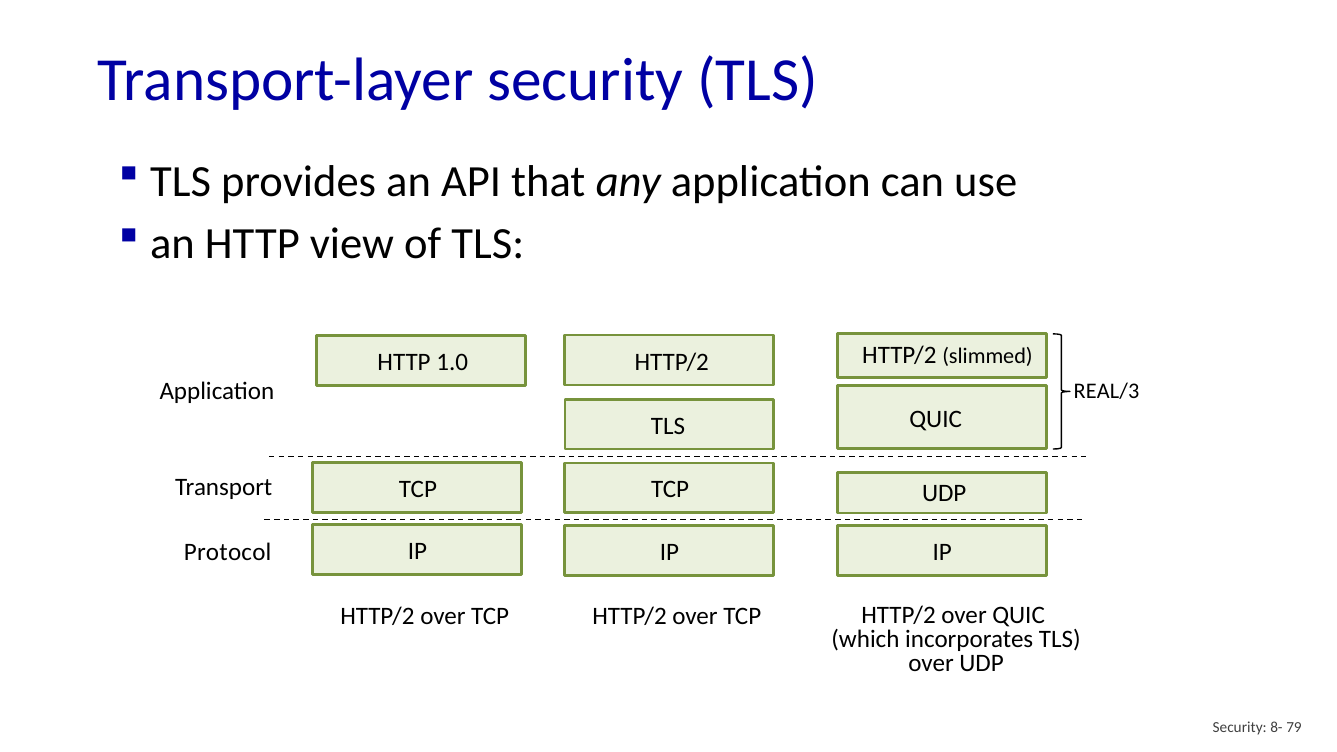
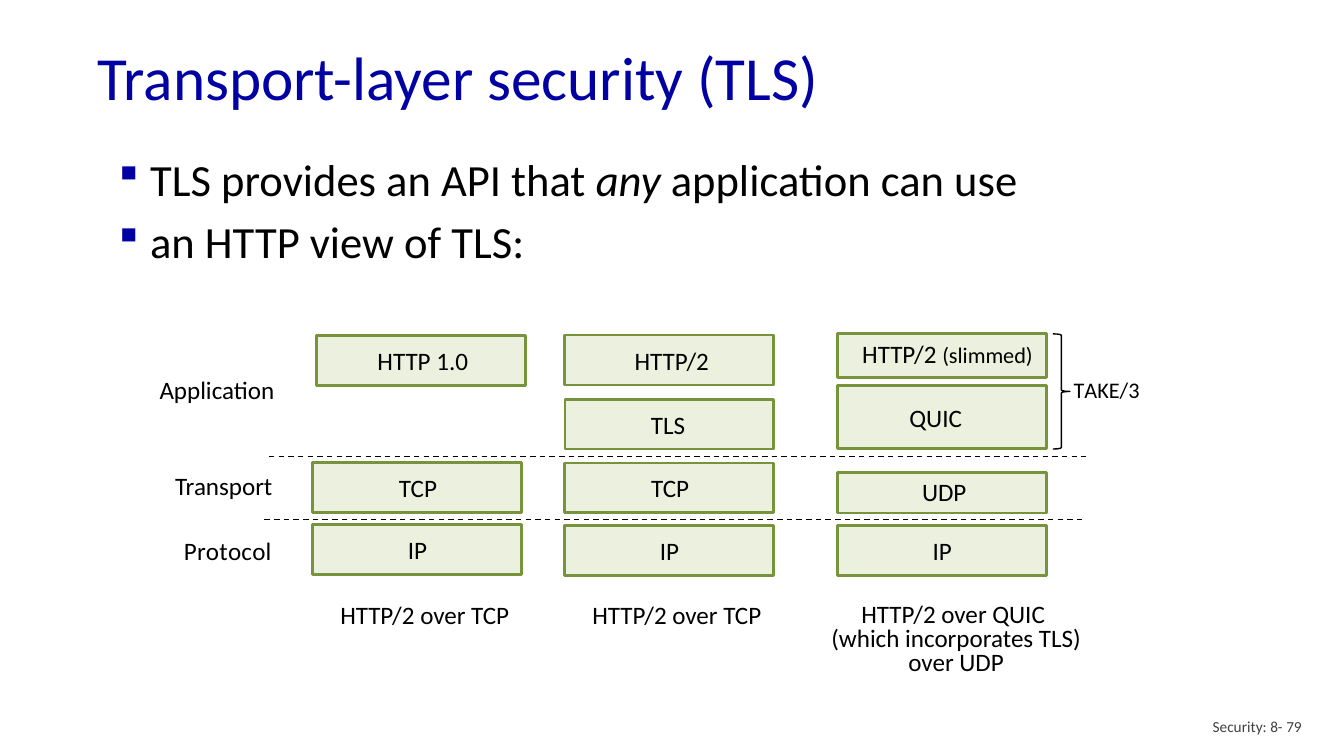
REAL/3: REAL/3 -> TAKE/3
